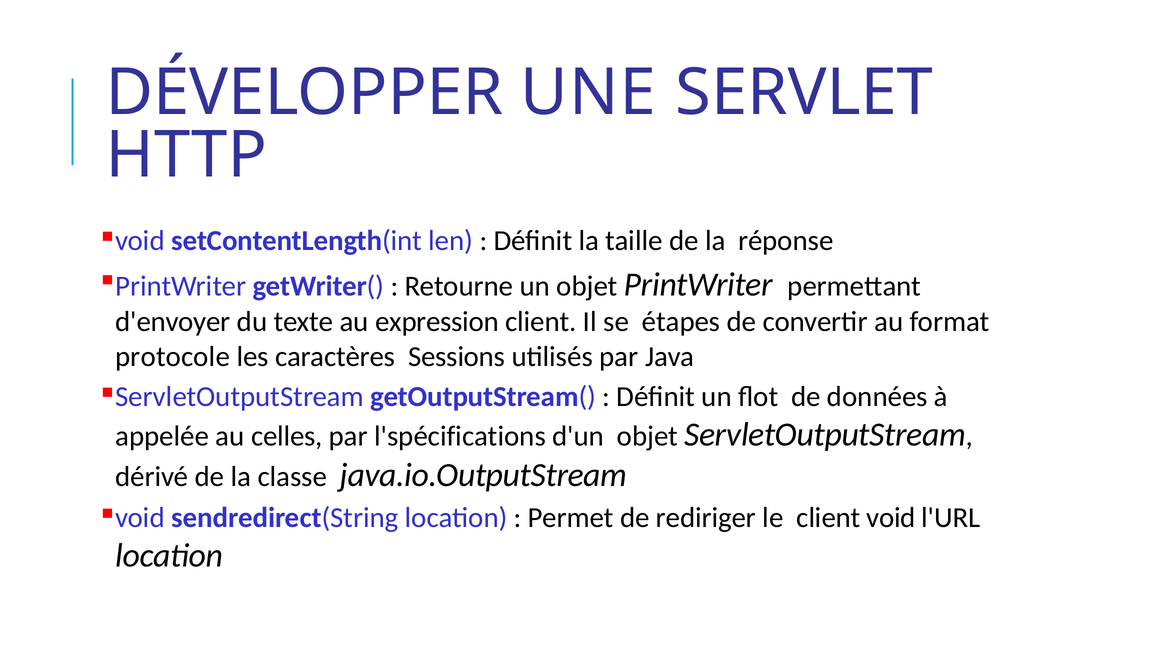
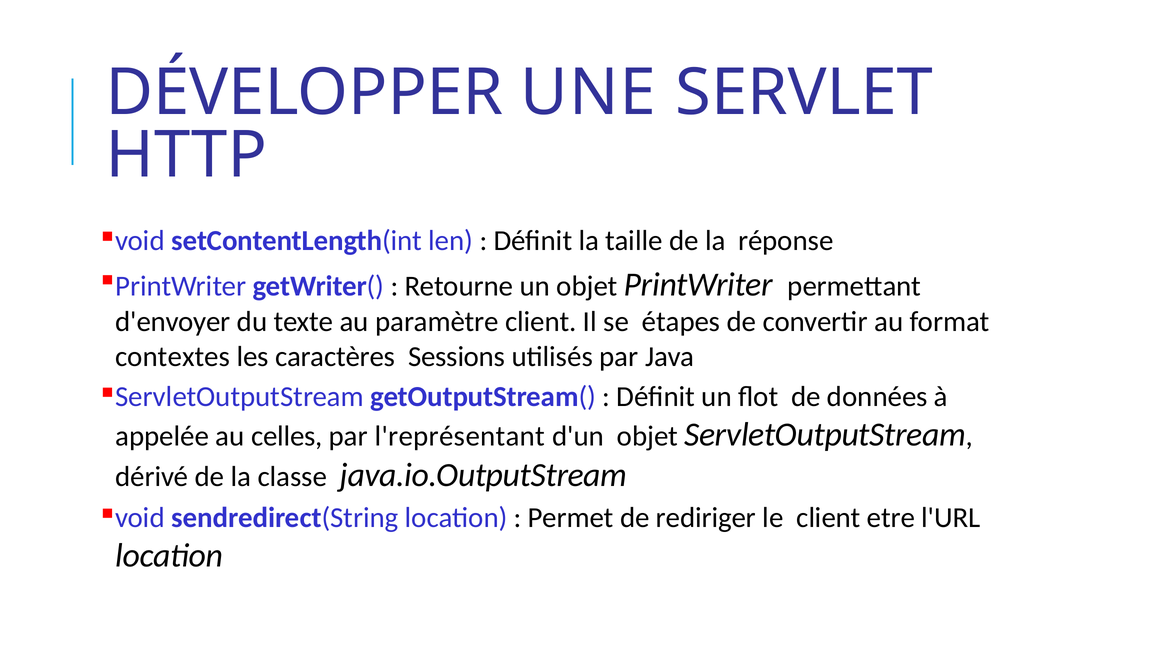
expression: expression -> paramètre
protocole: protocole -> contextes
l'spécifications: l'spécifications -> l'représentant
void: void -> etre
